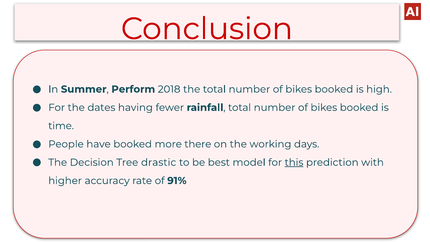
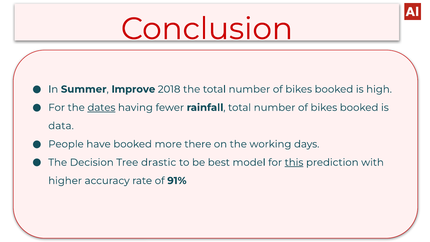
Perform: Perform -> Improve
dates underline: none -> present
time: time -> data
